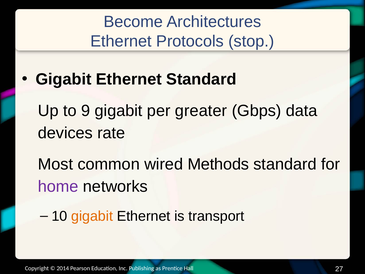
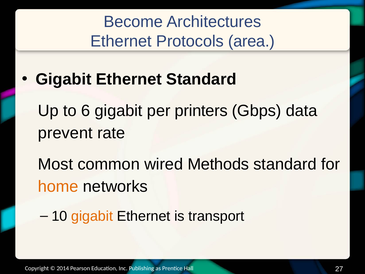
stop: stop -> area
9: 9 -> 6
greater: greater -> printers
devices: devices -> prevent
home colour: purple -> orange
